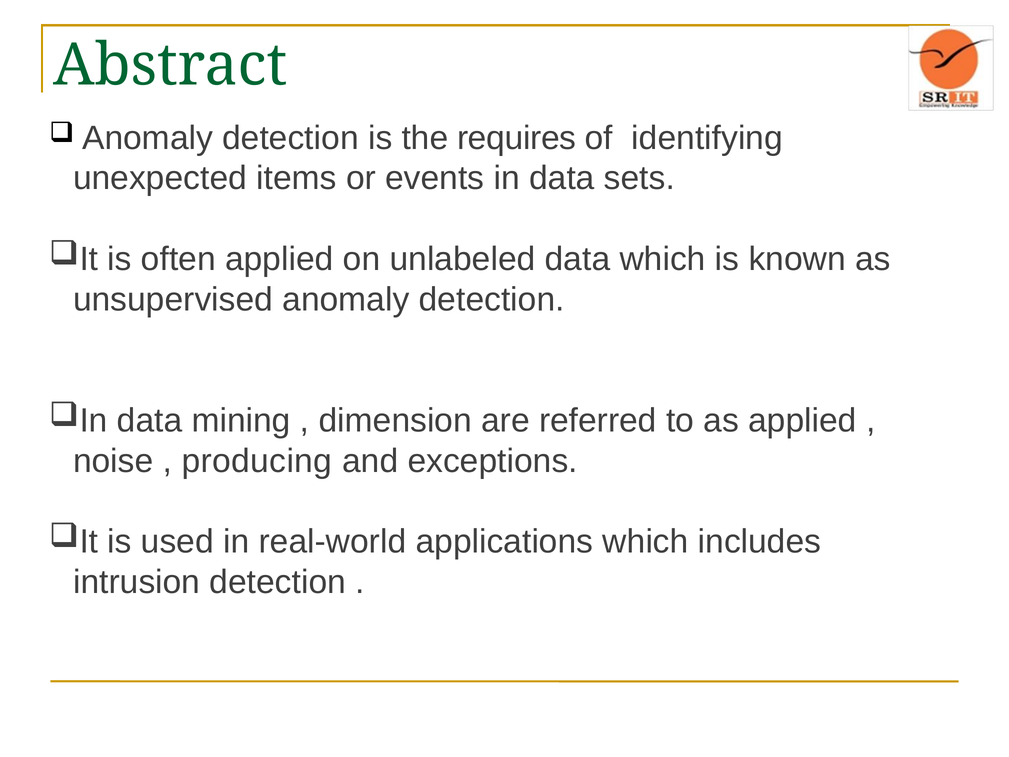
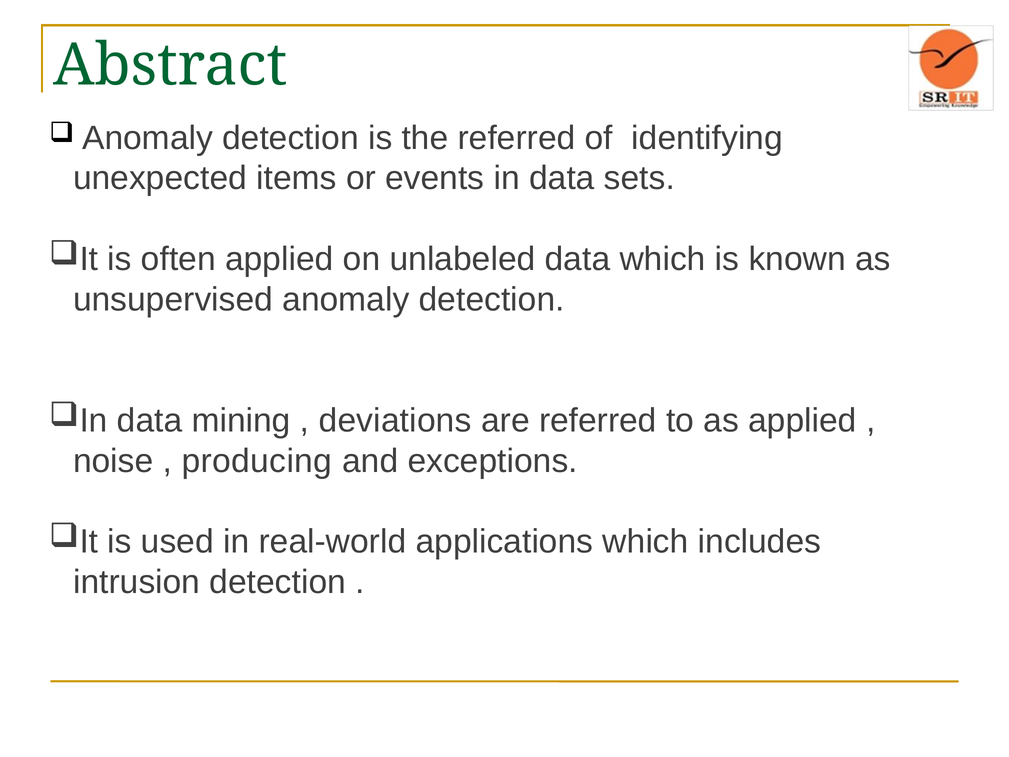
the requires: requires -> referred
dimension: dimension -> deviations
